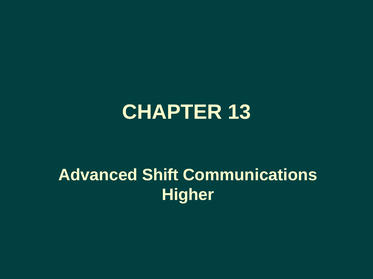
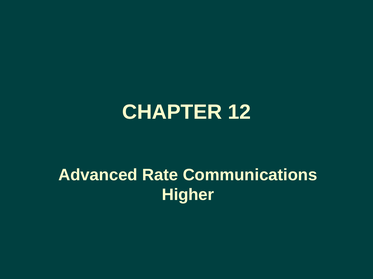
13: 13 -> 12
Shift: Shift -> Rate
